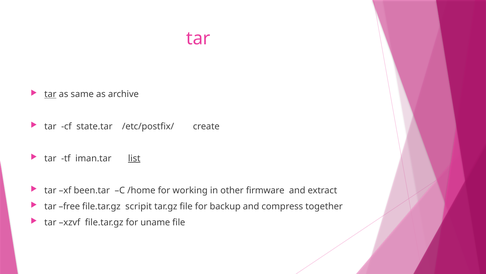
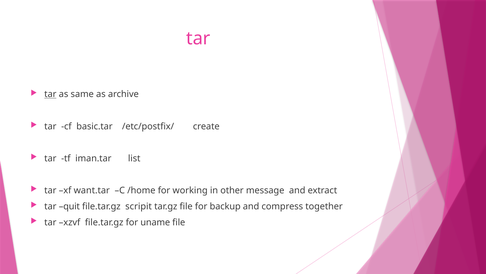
state.tar: state.tar -> basic.tar
list underline: present -> none
been.tar: been.tar -> want.tar
firmware: firmware -> message
free: free -> quit
